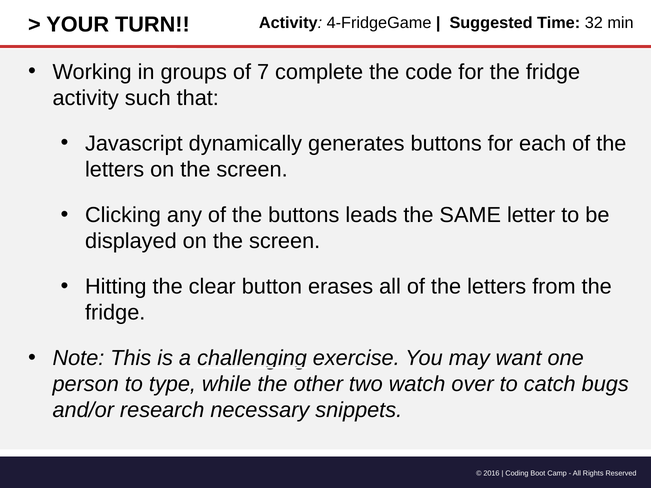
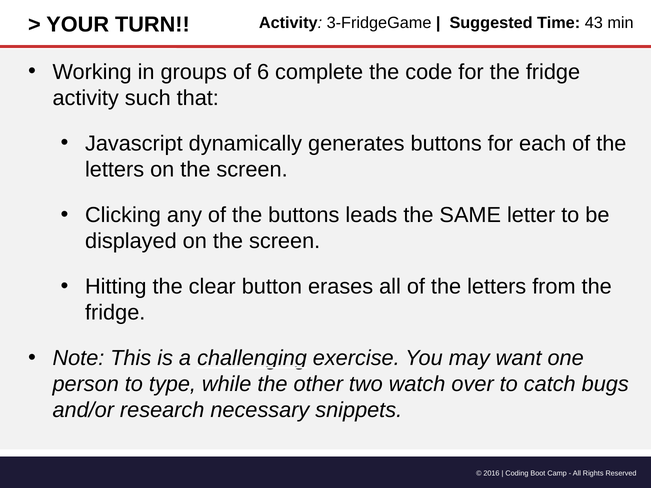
4-FridgeGame: 4-FridgeGame -> 3-FridgeGame
32: 32 -> 43
7: 7 -> 6
